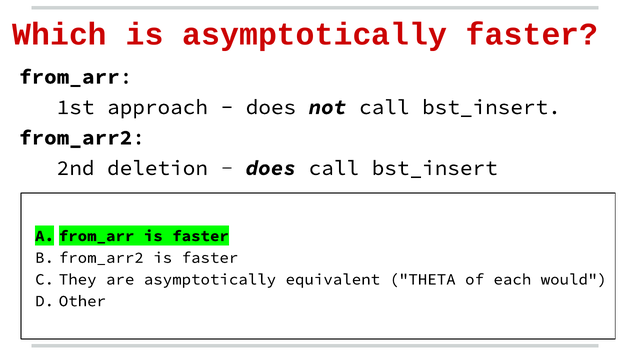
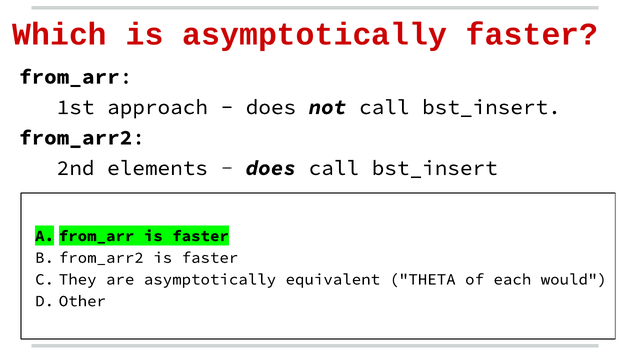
deletion: deletion -> elements
